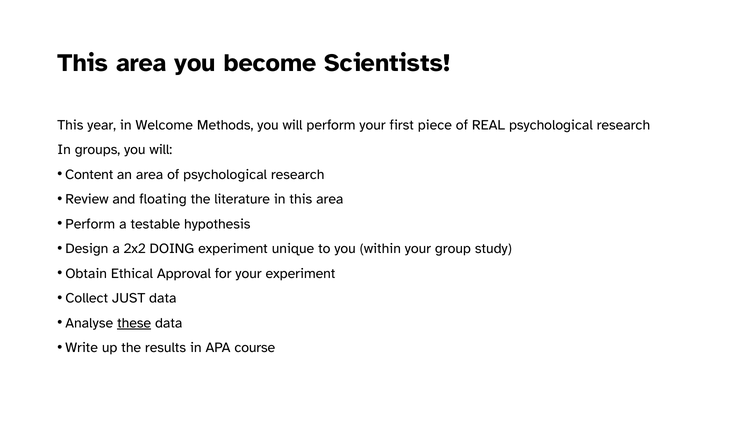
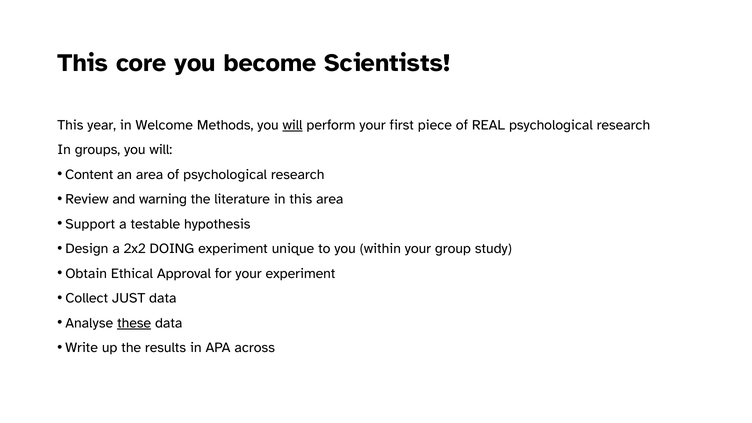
area at (141, 63): area -> core
will at (293, 125) underline: none -> present
floating: floating -> warning
Perform at (90, 224): Perform -> Support
course: course -> across
